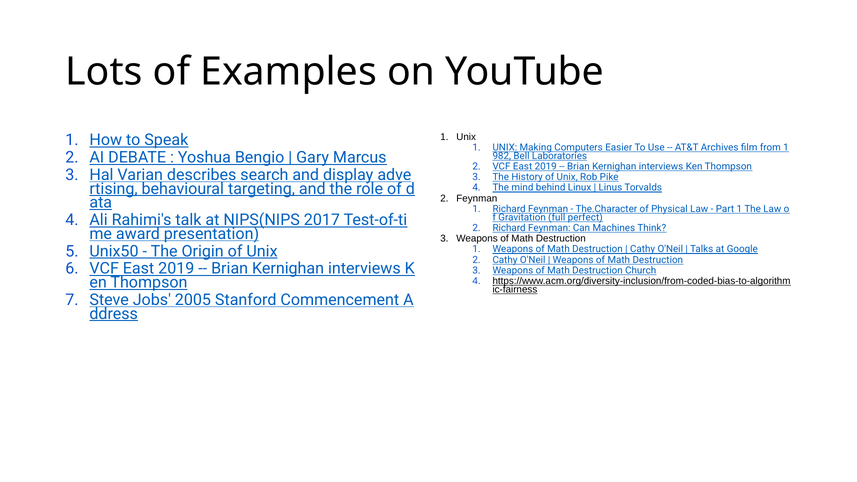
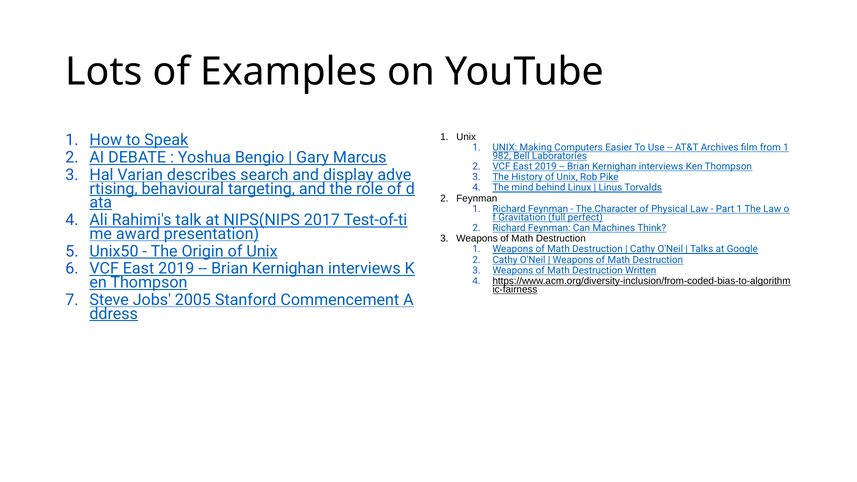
Church: Church -> Written
